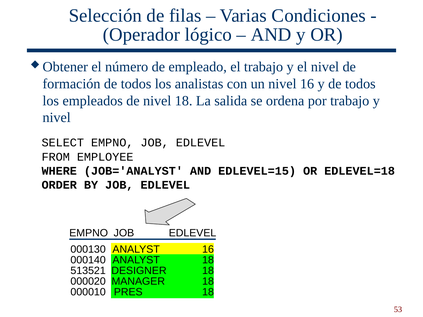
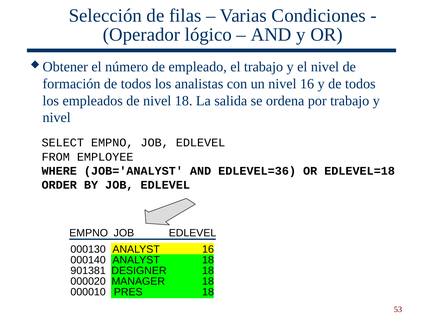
EDLEVEL=15: EDLEVEL=15 -> EDLEVEL=36
513521: 513521 -> 901381
